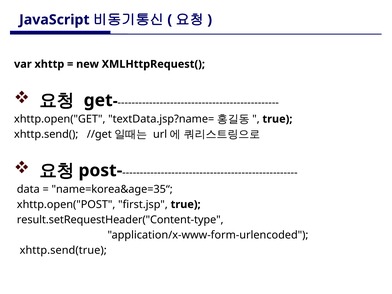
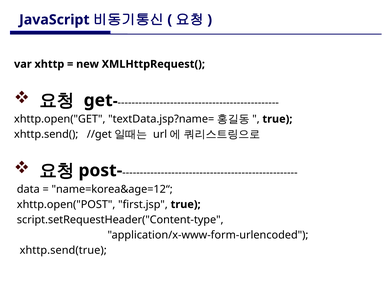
name=korea&age=35“: name=korea&age=35“ -> name=korea&age=12“
result.setRequestHeader("Content-type: result.setRequestHeader("Content-type -> script.setRequestHeader("Content-type
